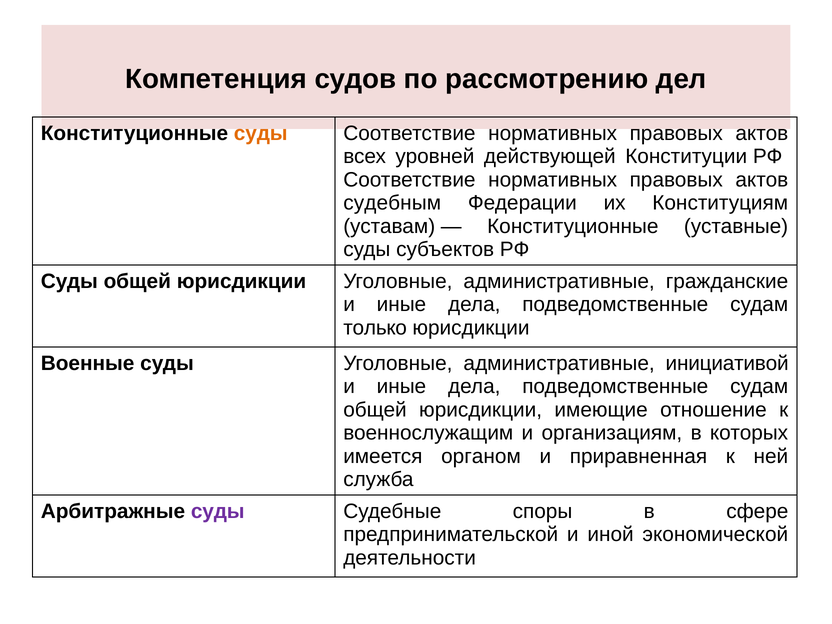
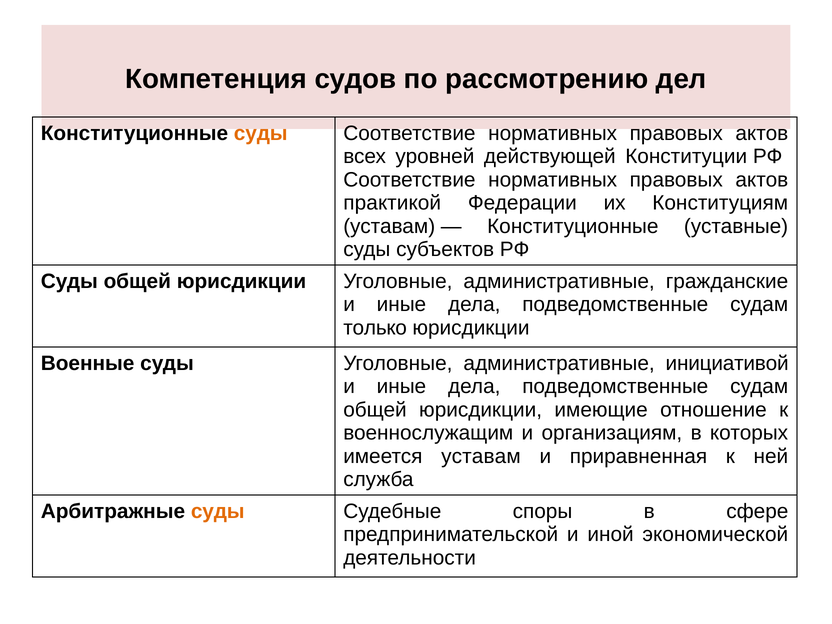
судебным: судебным -> практикой
имеется органом: органом -> уставам
суды at (218, 511) colour: purple -> orange
